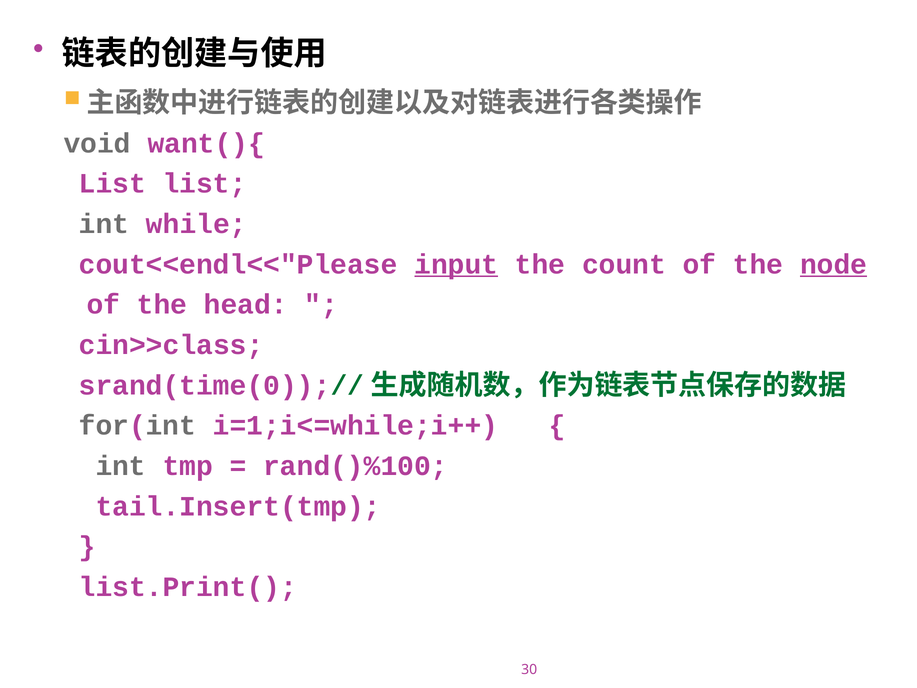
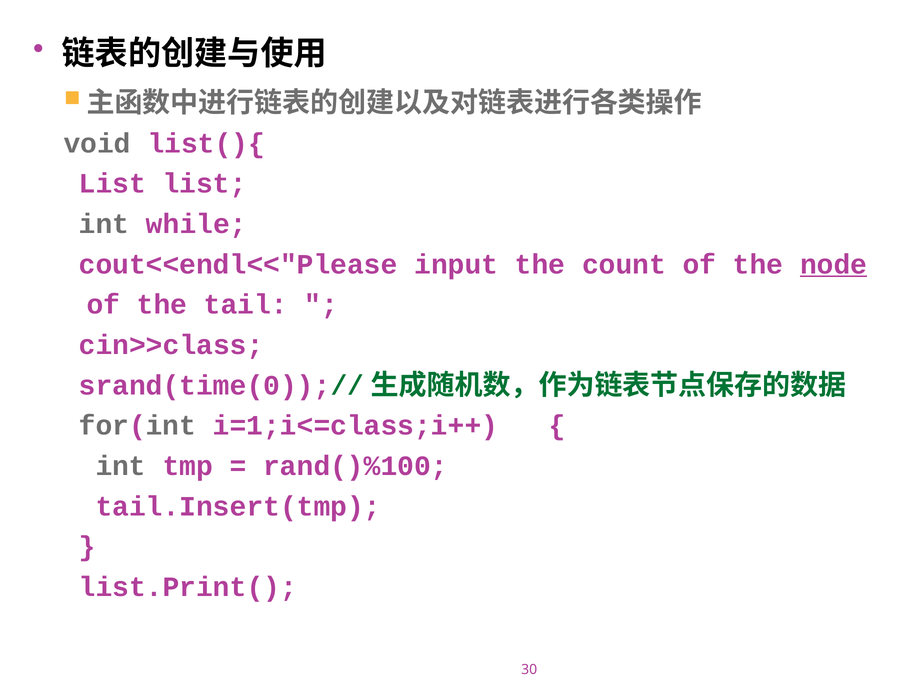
want(){: want(){ -> list(){
input underline: present -> none
head: head -> tail
i=1;i<=while;i++: i=1;i<=while;i++ -> i=1;i<=class;i++
